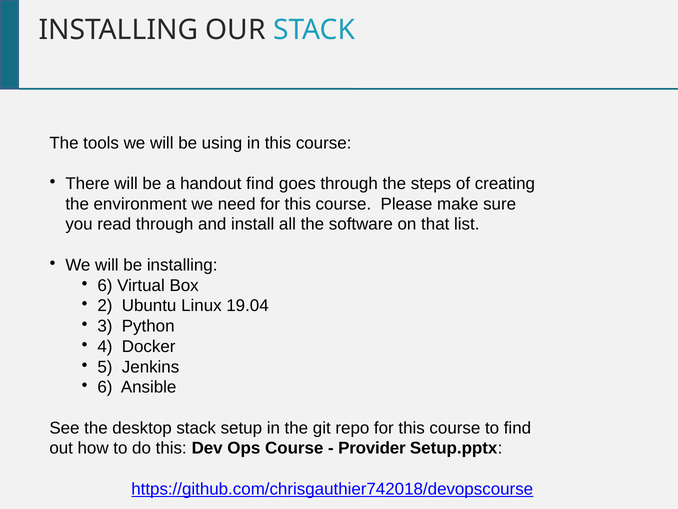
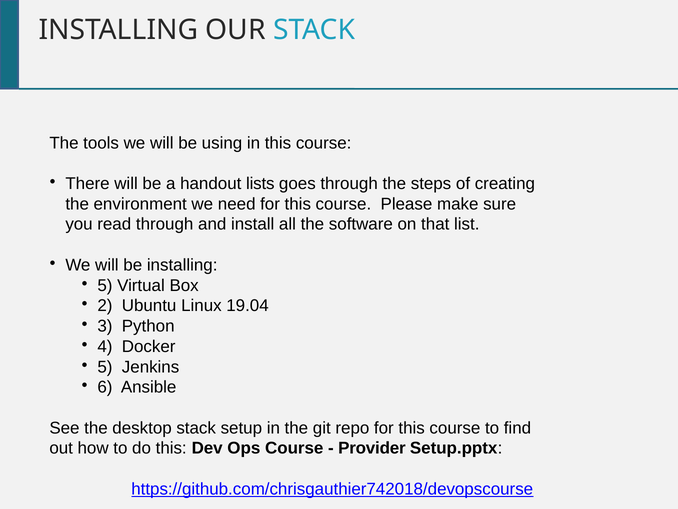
handout find: find -> lists
6 at (105, 285): 6 -> 5
